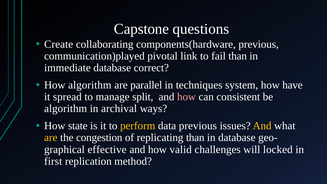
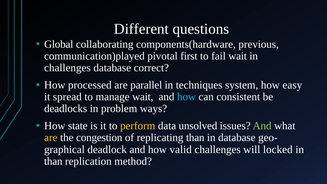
Capstone: Capstone -> Different
Create: Create -> Global
link: link -> first
fail than: than -> wait
immediate at (67, 68): immediate -> challenges
How algorithm: algorithm -> processed
have: have -> easy
manage split: split -> wait
how at (187, 97) colour: pink -> light blue
algorithm at (66, 109): algorithm -> deadlocks
archival: archival -> problem
data previous: previous -> unsolved
And at (262, 126) colour: yellow -> light green
effective: effective -> deadlock
first at (53, 161): first -> than
